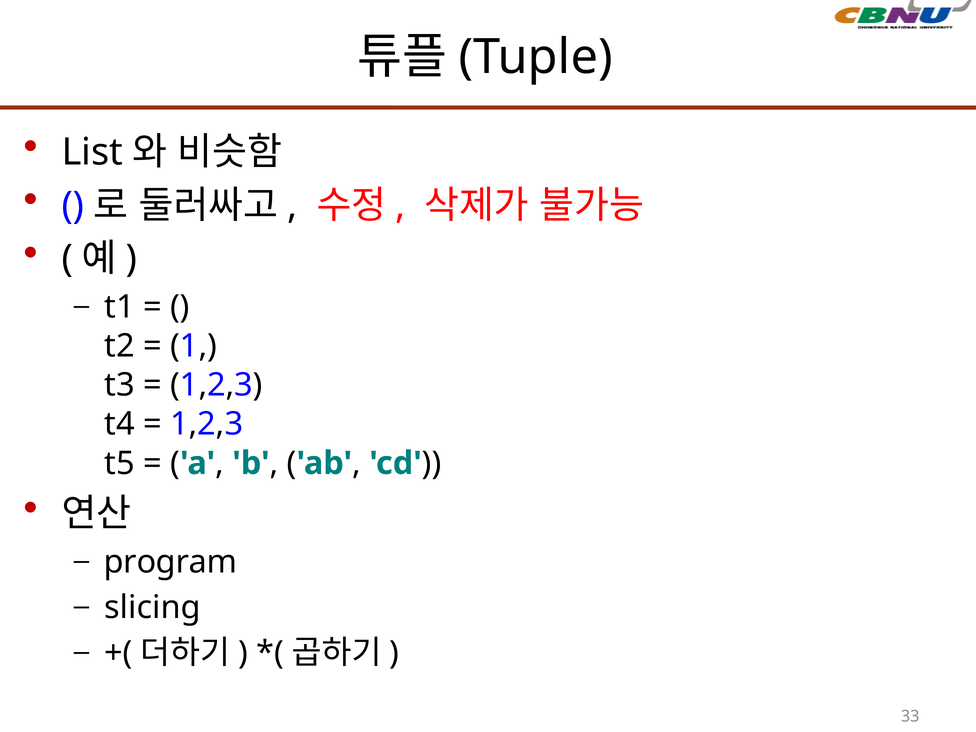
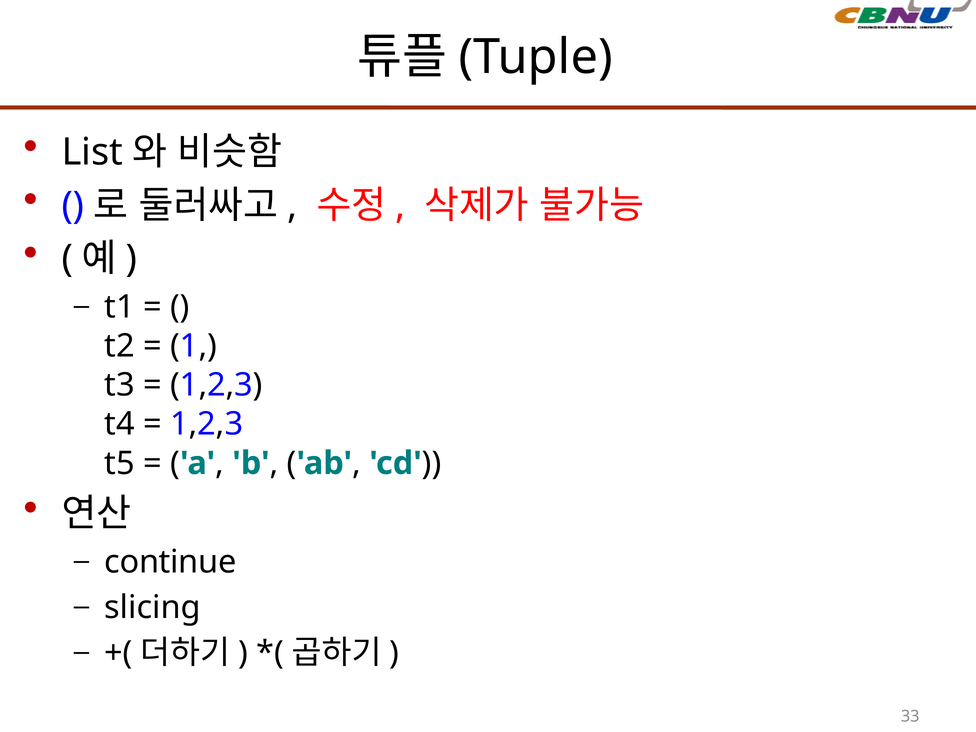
program: program -> continue
